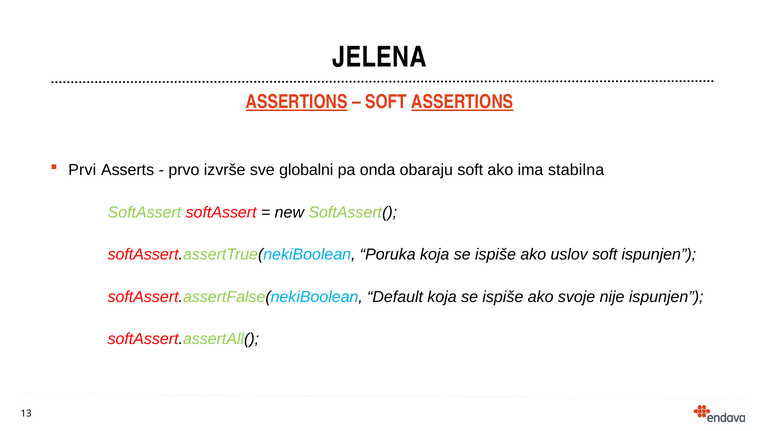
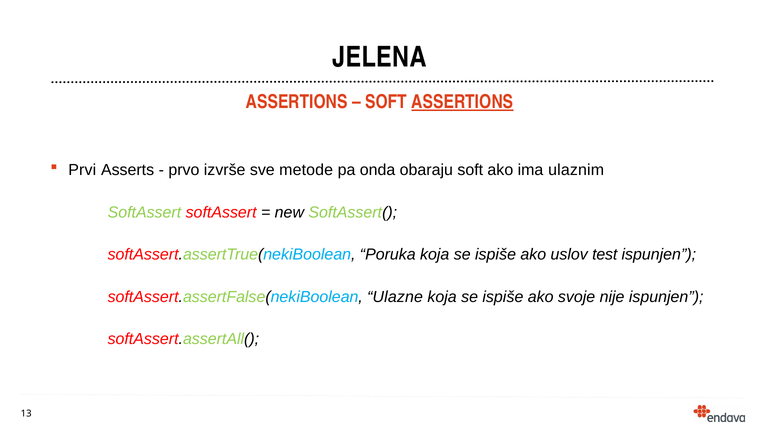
ASSERTIONS at (297, 102) underline: present -> none
globalni: globalni -> metode
stabilna: stabilna -> ulaznim
uslov soft: soft -> test
Default: Default -> Ulazne
